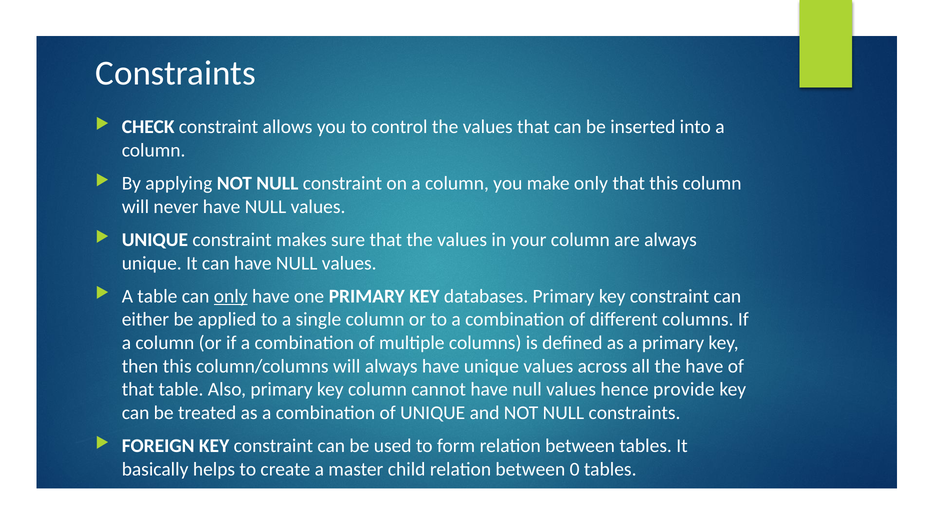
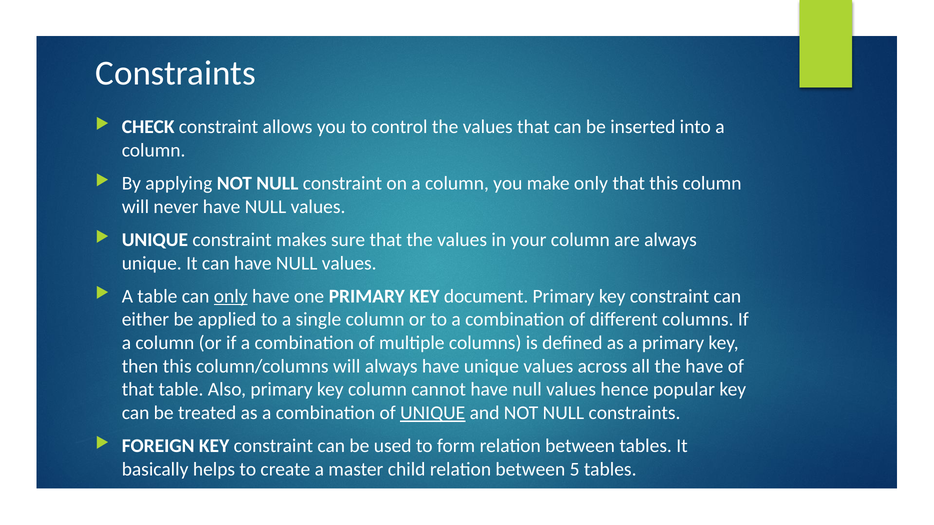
databases: databases -> document
provide: provide -> popular
UNIQUE at (433, 413) underline: none -> present
0: 0 -> 5
